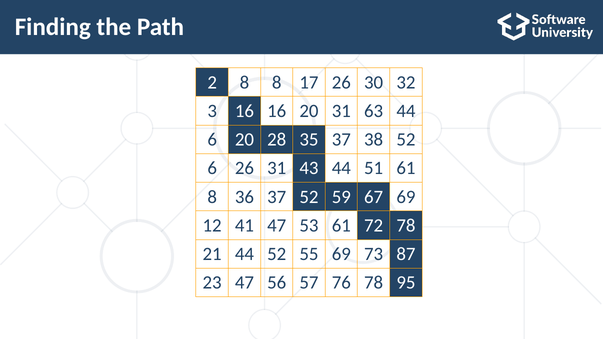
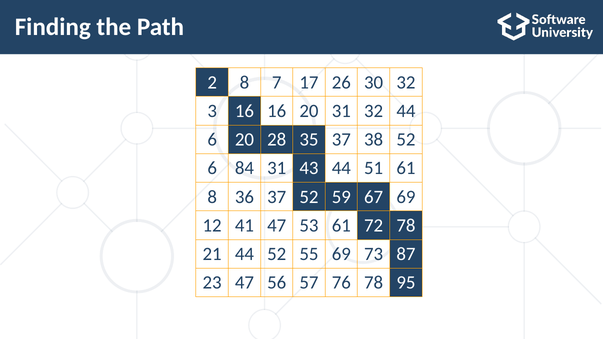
8 8: 8 -> 7
31 63: 63 -> 32
6 26: 26 -> 84
